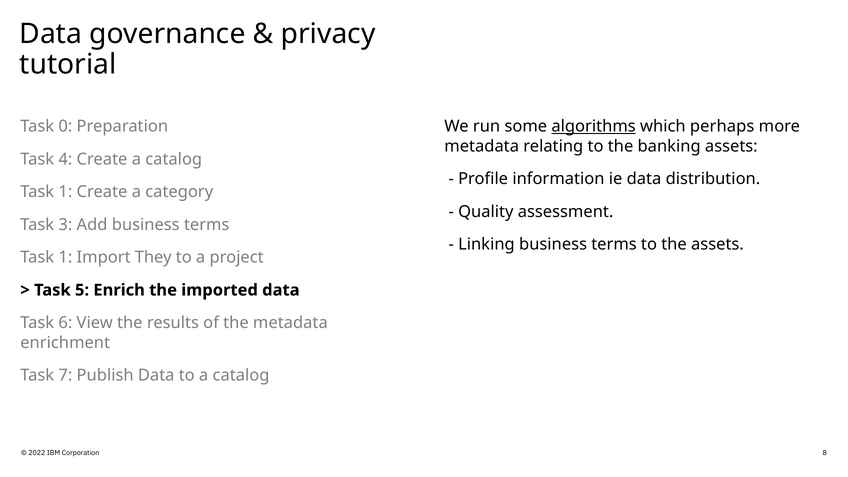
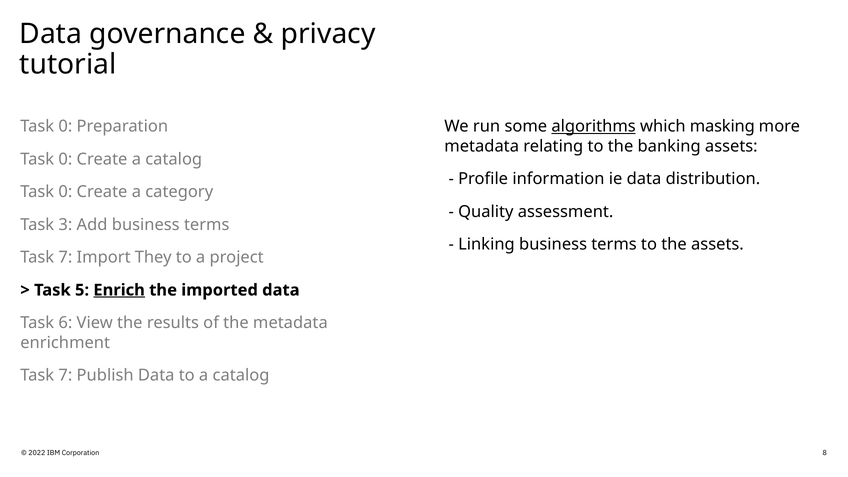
perhaps: perhaps -> masking
4 at (65, 159): 4 -> 0
1 at (65, 192): 1 -> 0
1 at (65, 257): 1 -> 7
Enrich underline: none -> present
